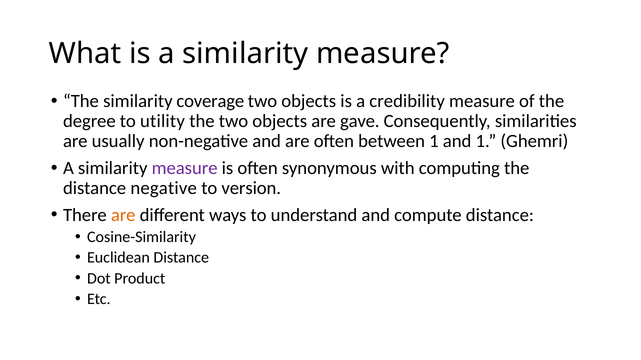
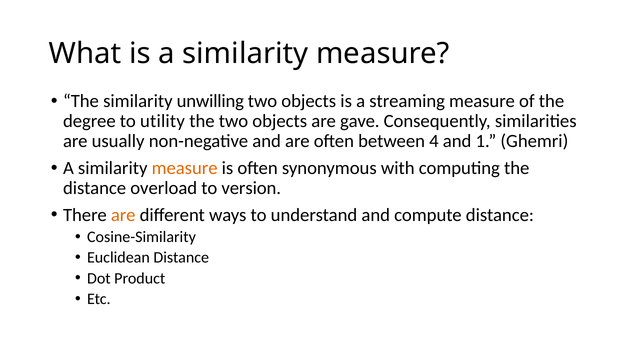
coverage: coverage -> unwilling
credibility: credibility -> streaming
between 1: 1 -> 4
measure at (185, 168) colour: purple -> orange
negative: negative -> overload
